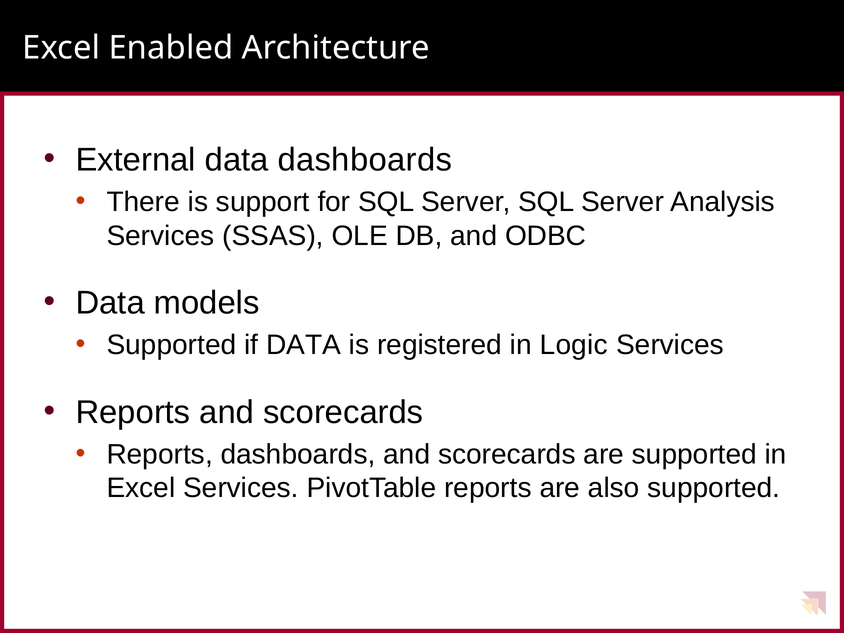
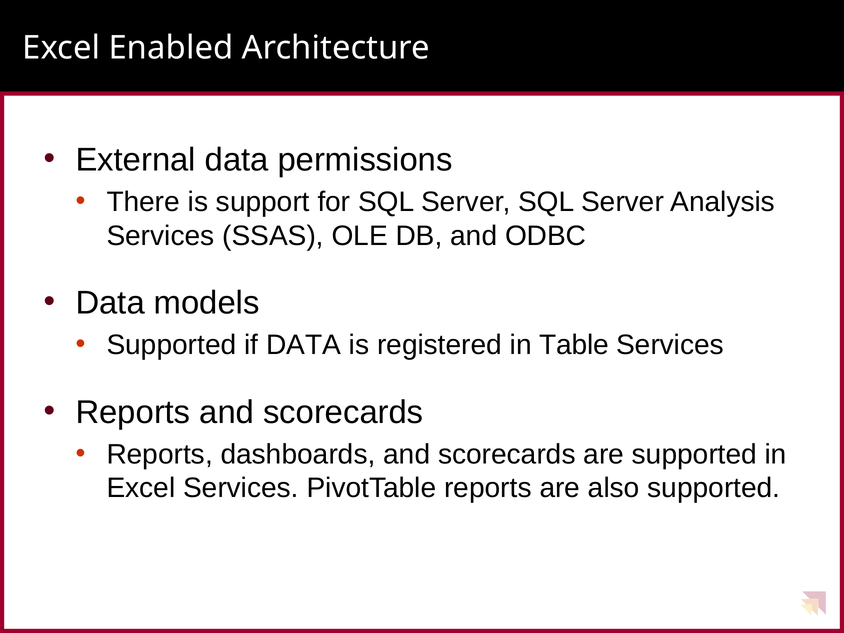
data dashboards: dashboards -> permissions
Logic: Logic -> Table
